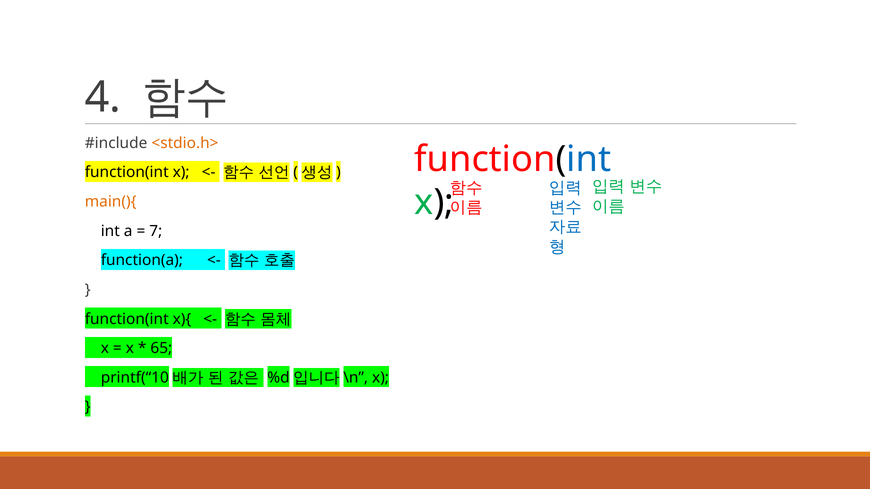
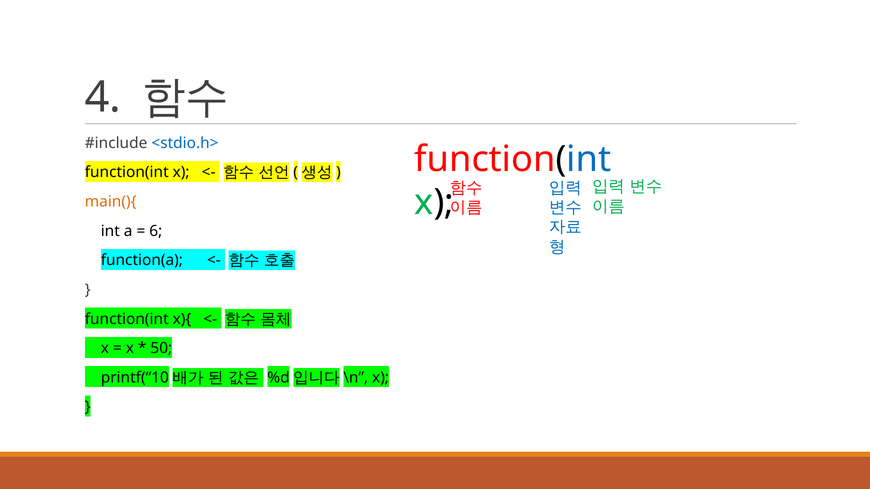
<stdio.h> colour: orange -> blue
7: 7 -> 6
65: 65 -> 50
